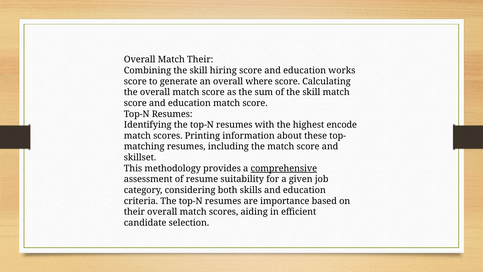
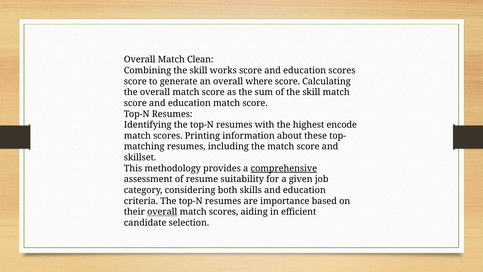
Match Their: Their -> Clean
hiring: hiring -> works
education works: works -> scores
overall at (162, 212) underline: none -> present
